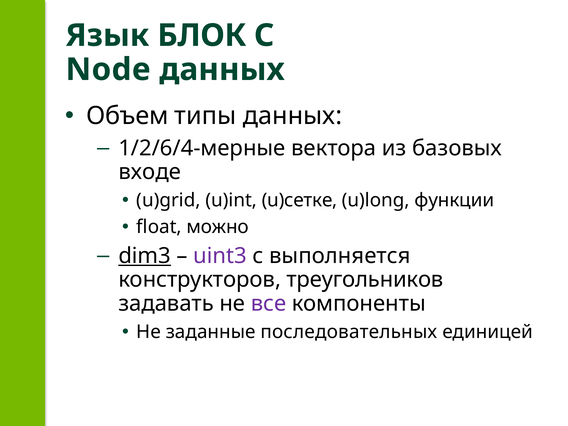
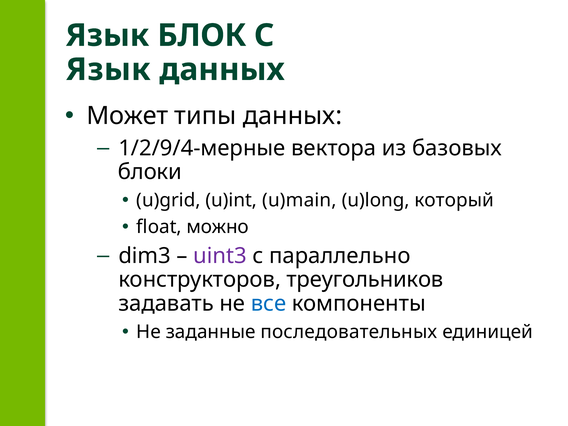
Node at (108, 70): Node -> Язык
Объем: Объем -> Может
1/2/6/4-мерные: 1/2/6/4-мерные -> 1/2/9/4-мерные
входе: входе -> блоки
u)сетке: u)сетке -> u)main
функции: функции -> который
dim3 underline: present -> none
выполняется: выполняется -> параллельно
все colour: purple -> blue
